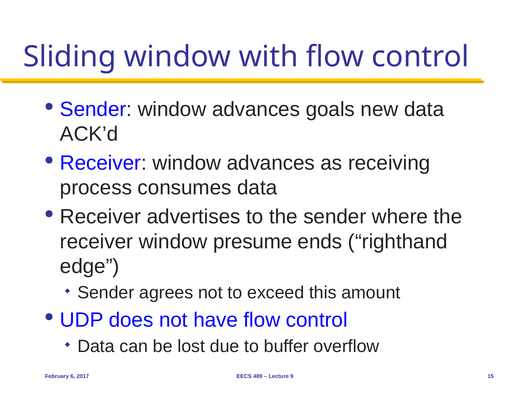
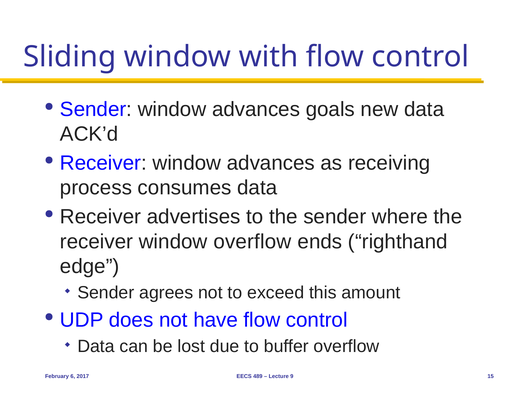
window presume: presume -> overflow
